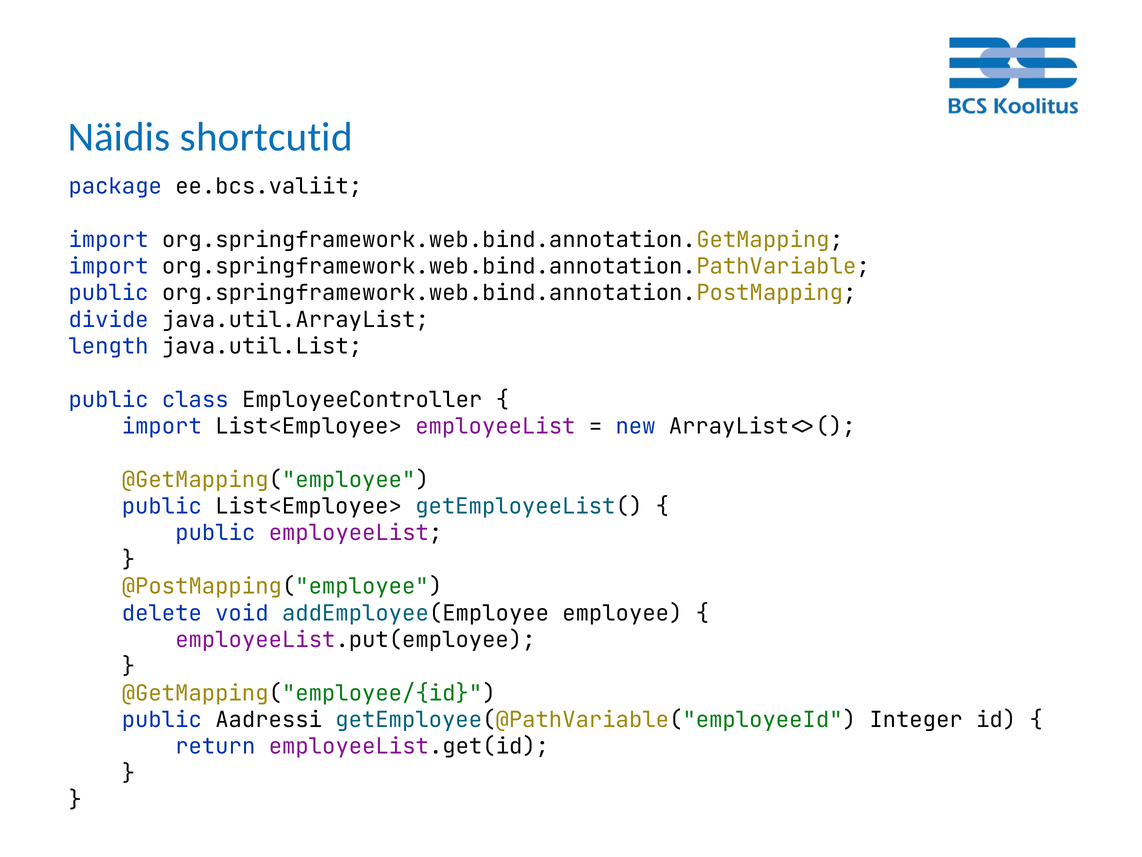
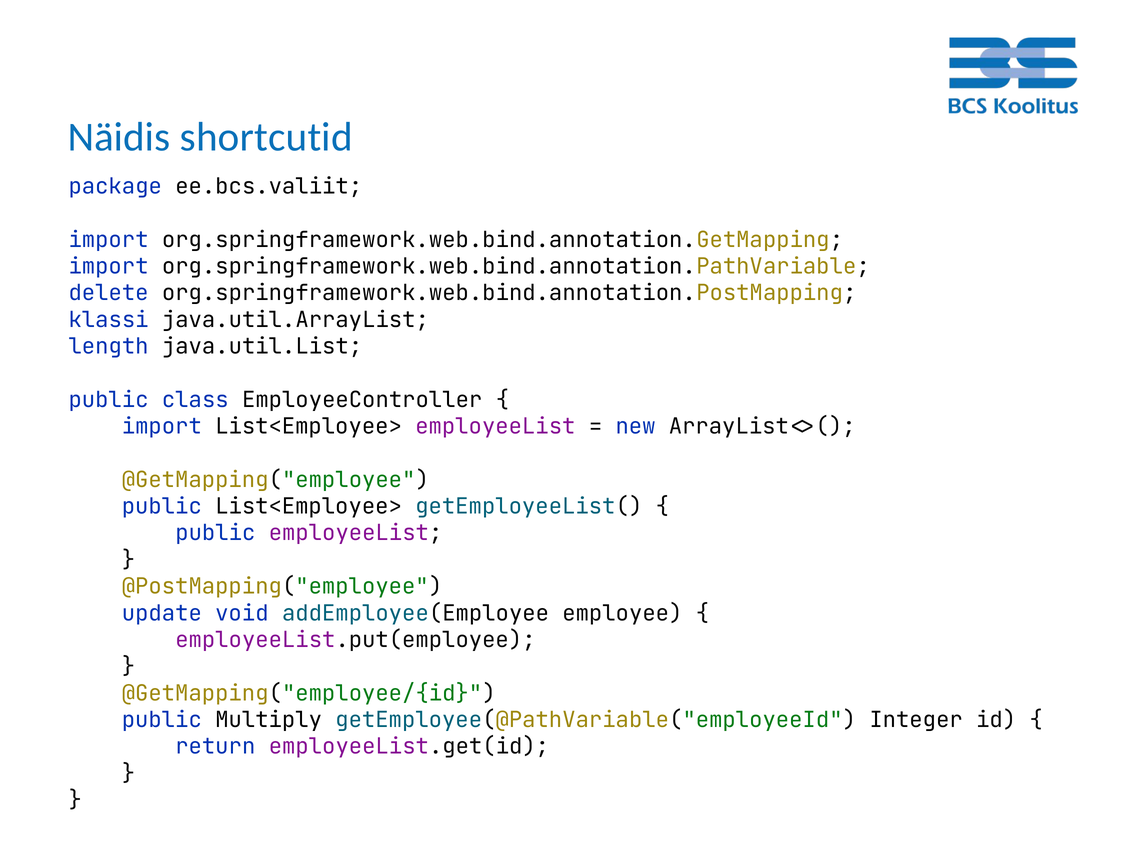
public at (109, 293): public -> delete
divide: divide -> klassi
delete: delete -> update
Aadressi: Aadressi -> Multiply
